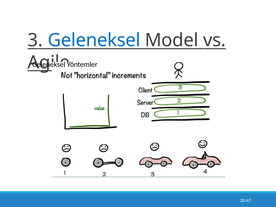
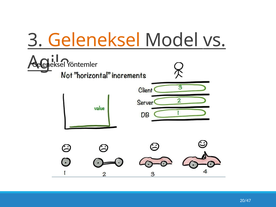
Geleneksel at (94, 40) colour: blue -> orange
